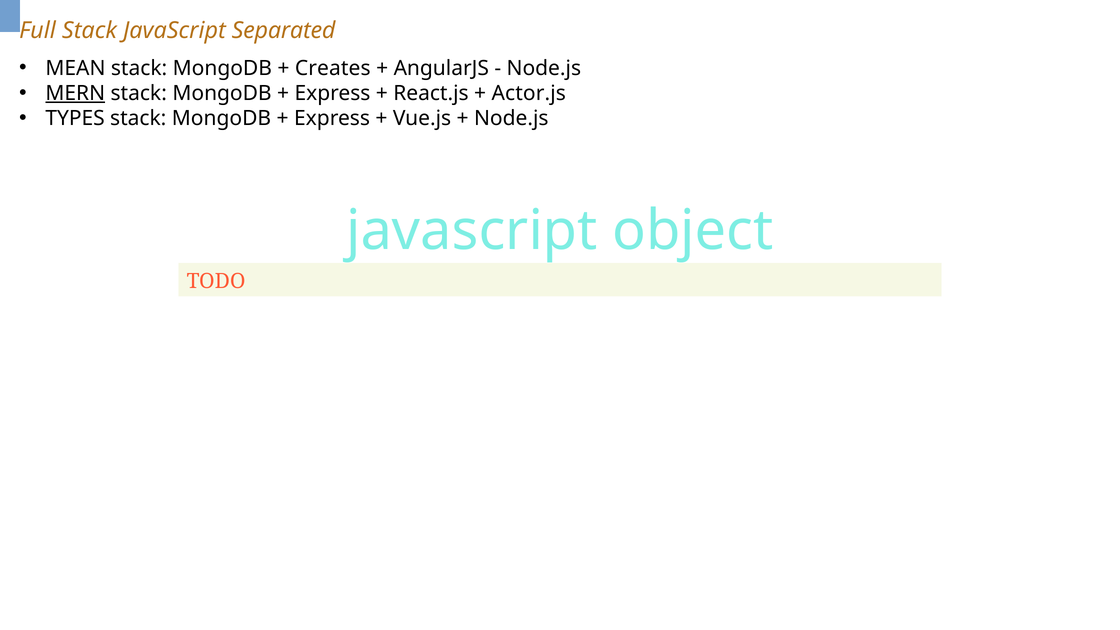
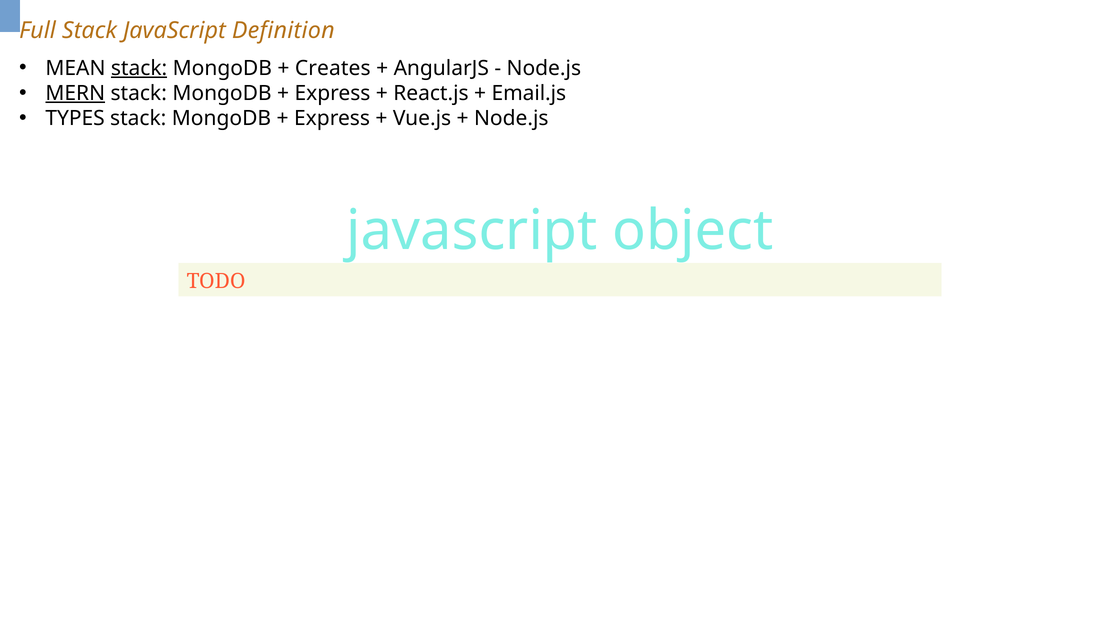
Separated: Separated -> Definition
stack at (139, 68) underline: none -> present
Actor.js: Actor.js -> Email.js
